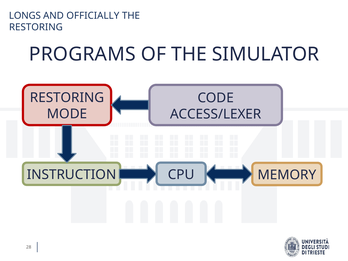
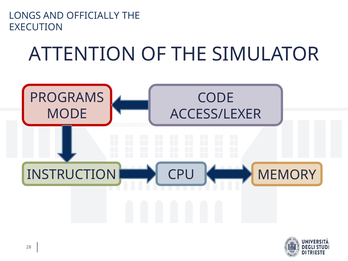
RESTORING at (36, 27): RESTORING -> EXECUTION
PROGRAMS: PROGRAMS -> ATTENTION
RESTORING at (67, 98): RESTORING -> PROGRAMS
